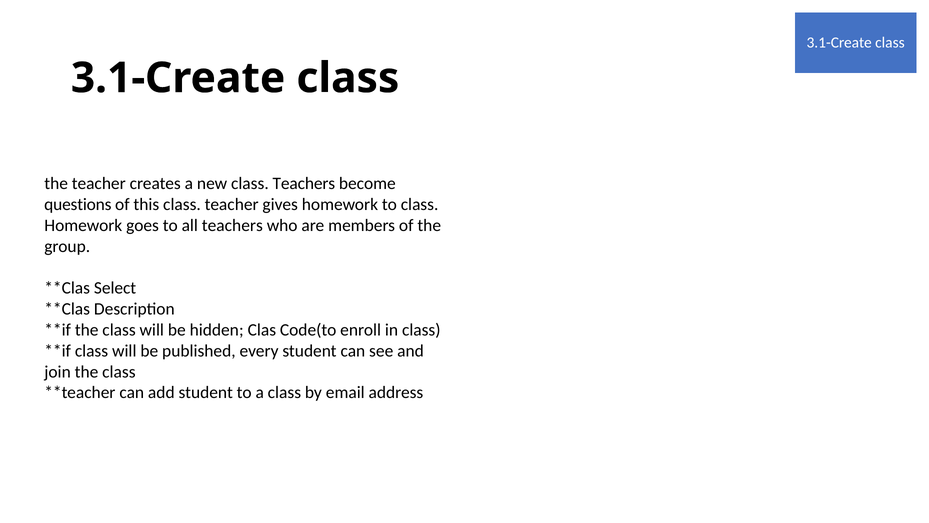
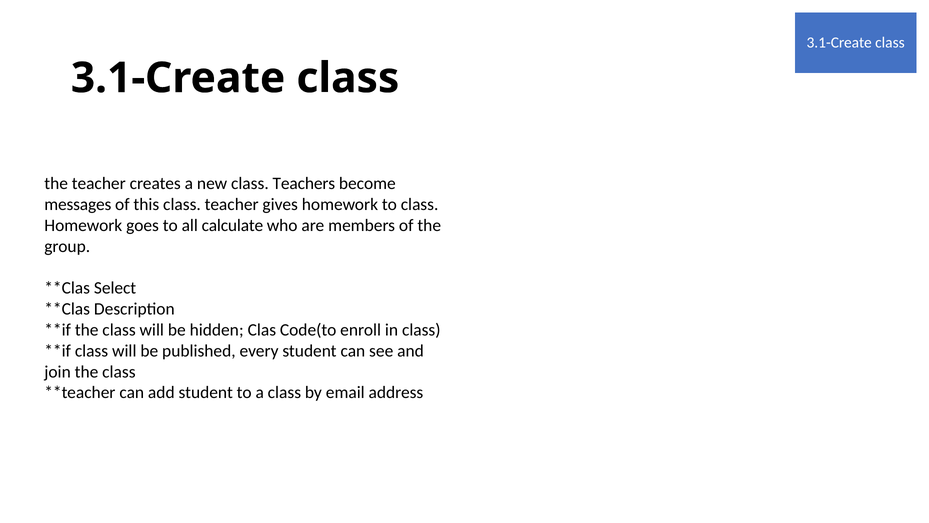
questions: questions -> messages
all teachers: teachers -> calculate
